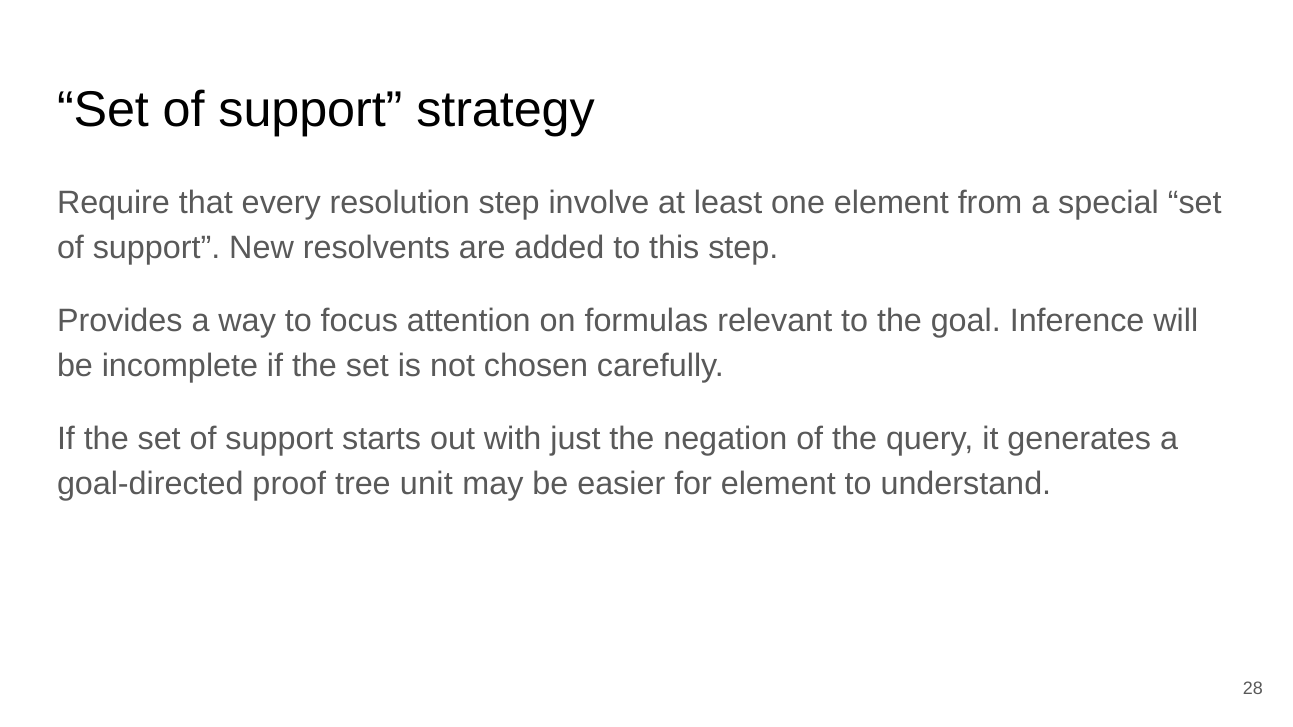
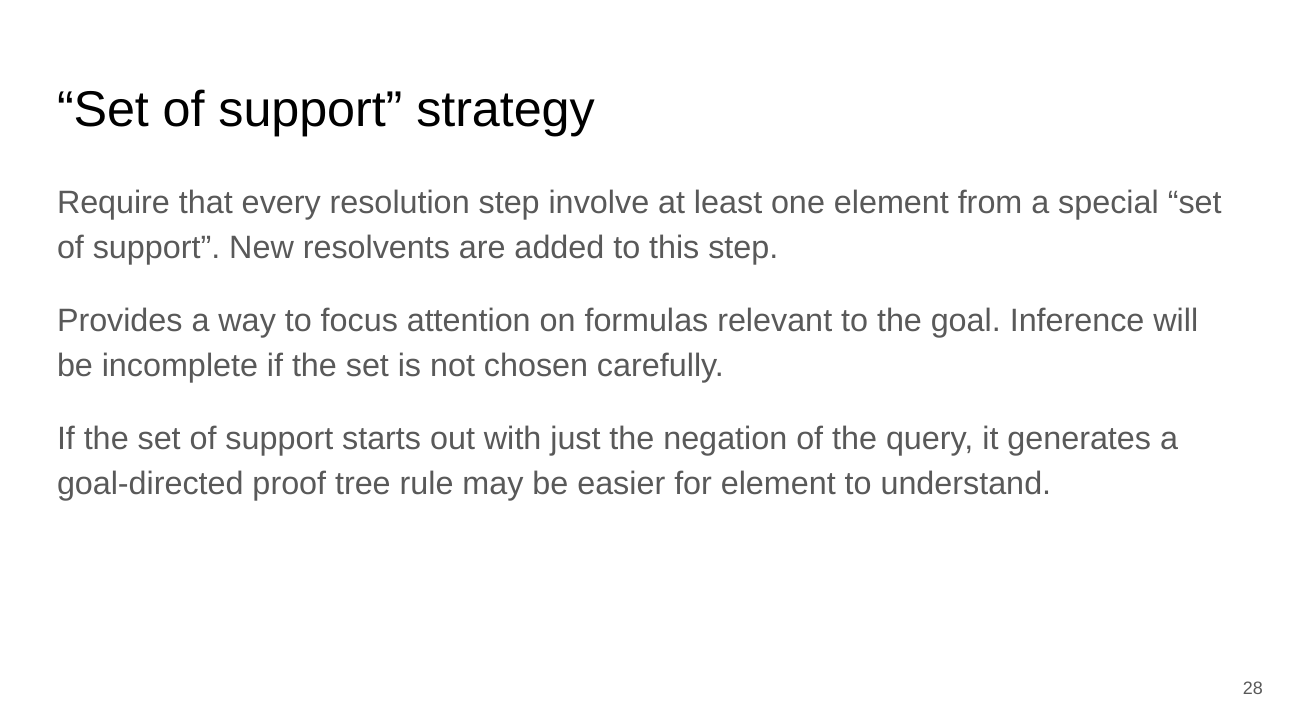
unit: unit -> rule
